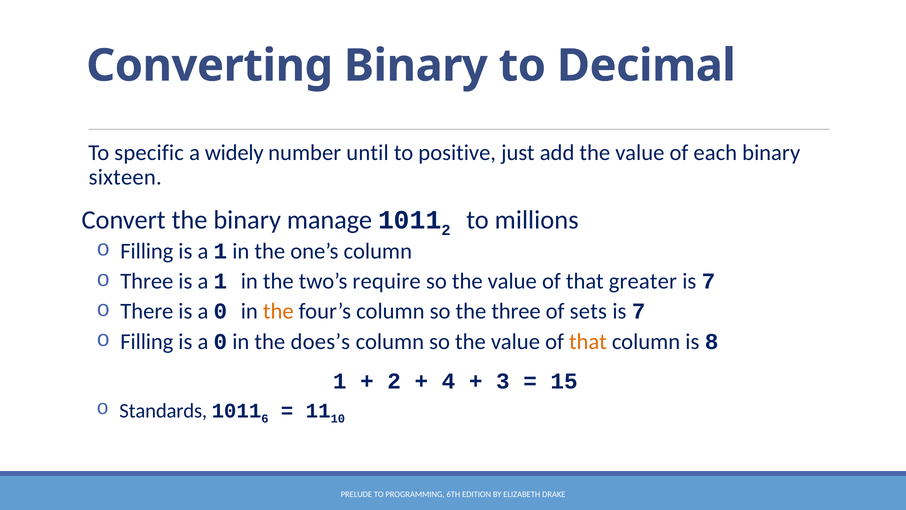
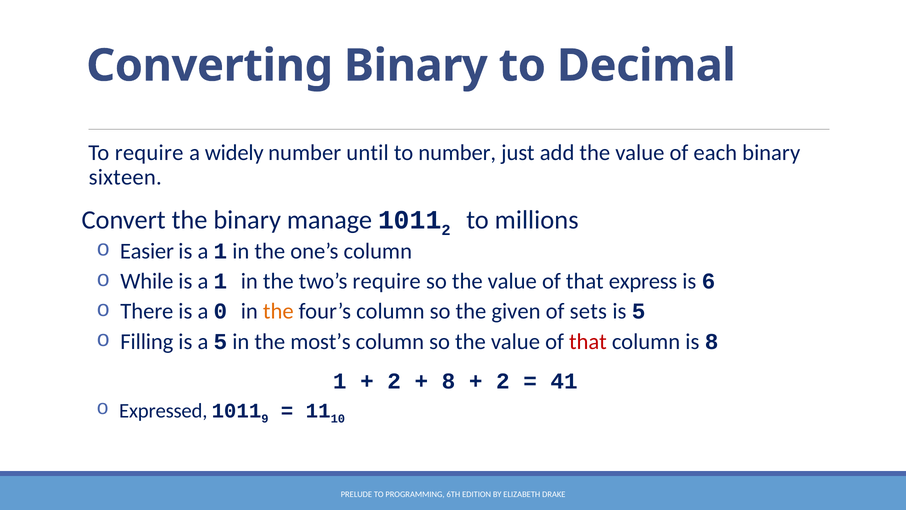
To specific: specific -> require
to positive: positive -> number
Filling at (147, 251): Filling -> Easier
Three at (147, 281): Three -> While
greater: greater -> express
7 at (708, 281): 7 -> 6
the three: three -> given
7 at (639, 311): 7 -> 5
0 at (220, 341): 0 -> 5
does’s: does’s -> most’s
that at (588, 341) colour: orange -> red
4 at (449, 381): 4 -> 8
3 at (503, 381): 3 -> 2
15: 15 -> 41
Standards: Standards -> Expressed
6: 6 -> 9
